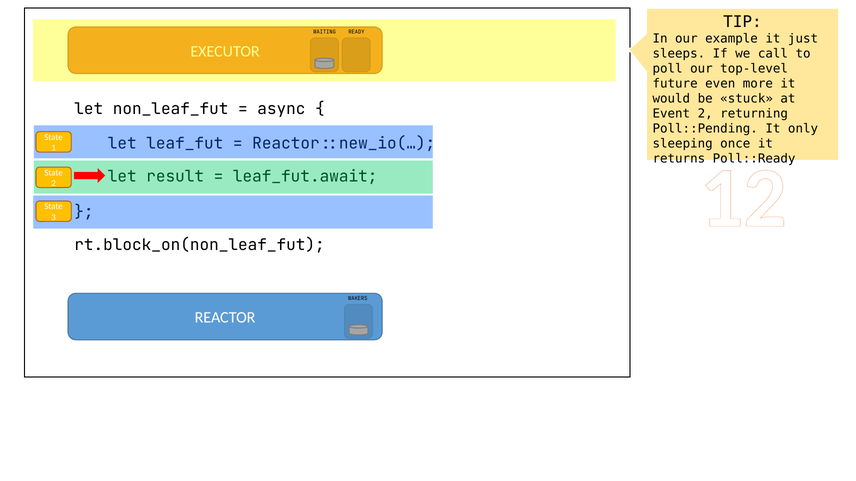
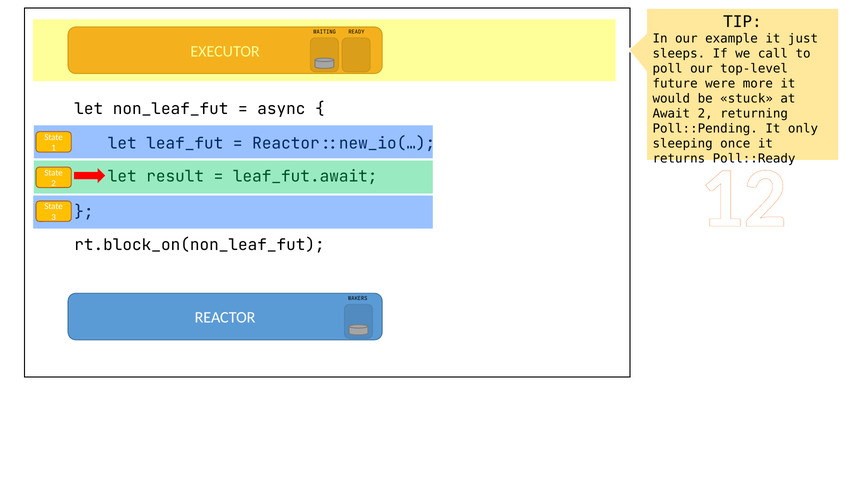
even: even -> were
Event: Event -> Await
